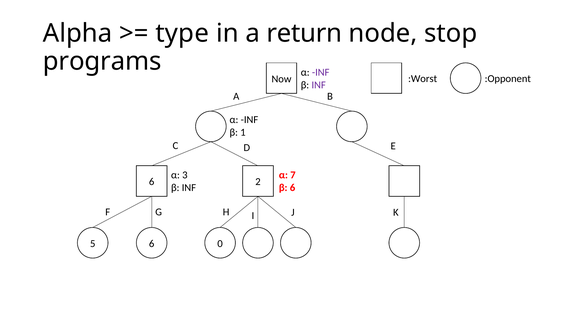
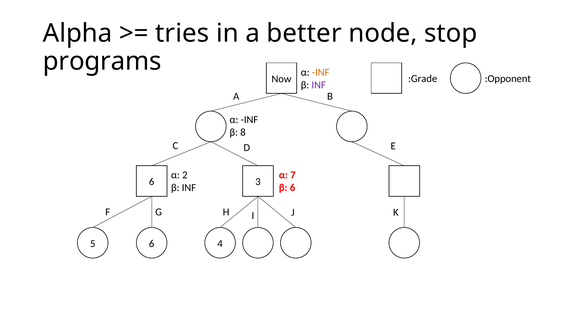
type: type -> tries
return: return -> better
INF at (321, 72) colour: purple -> orange
:Worst: :Worst -> :Grade
1: 1 -> 8
3: 3 -> 2
2: 2 -> 3
0: 0 -> 4
